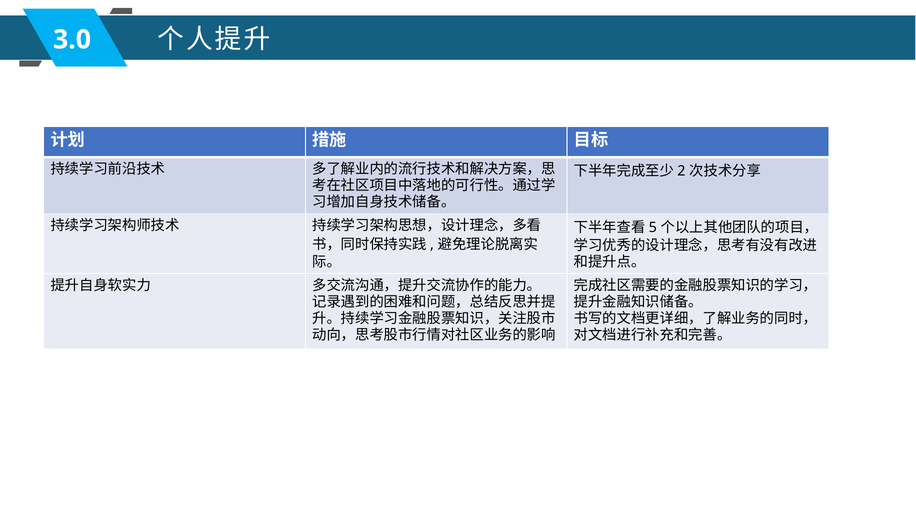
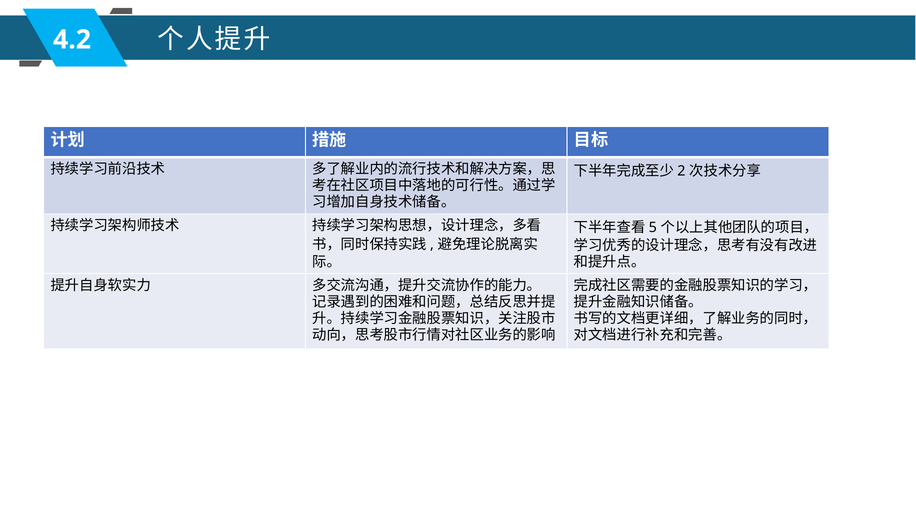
3.0: 3.0 -> 4.2
